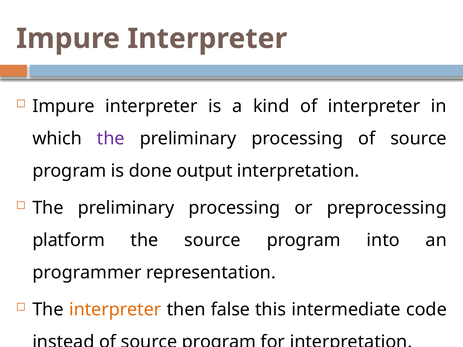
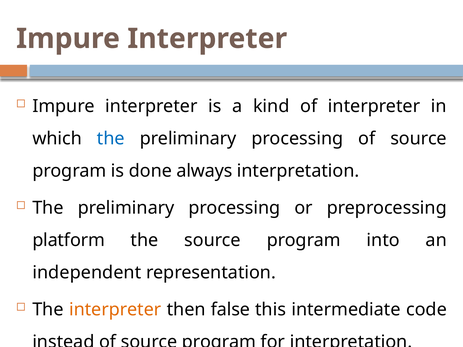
the at (111, 139) colour: purple -> blue
output: output -> always
programmer: programmer -> independent
